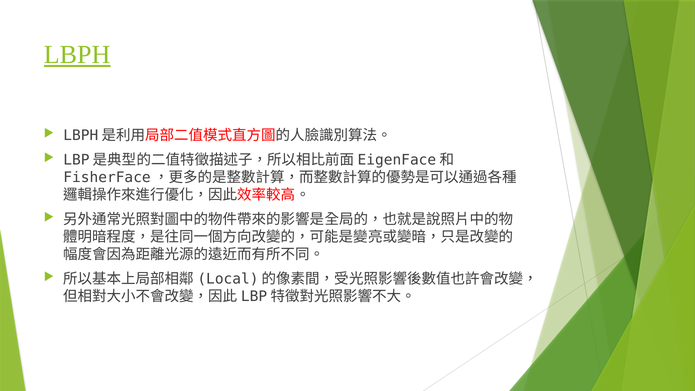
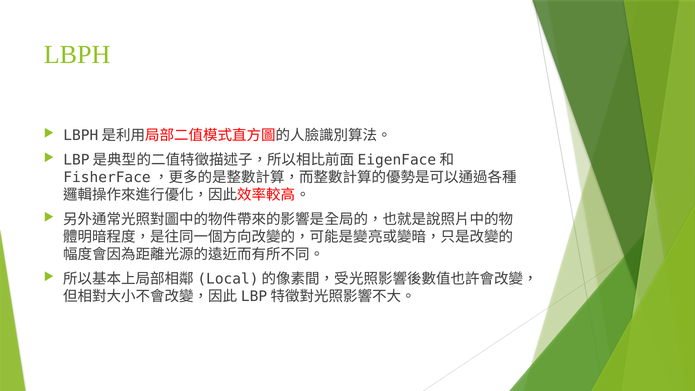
LBPH underline: present -> none
